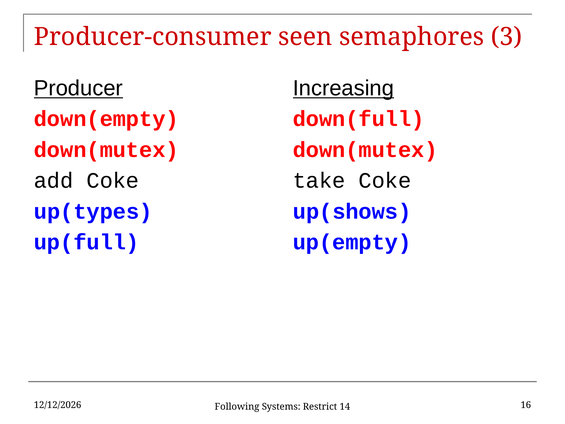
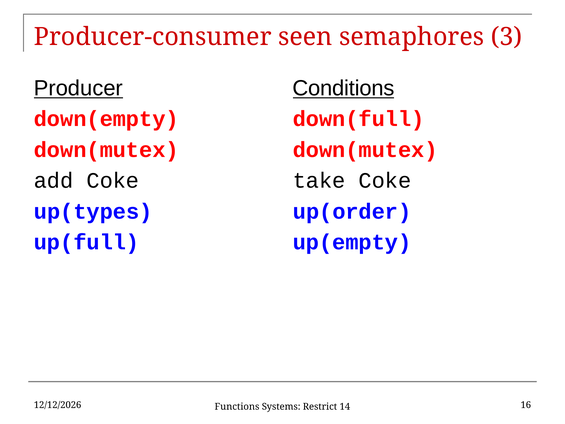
Increasing: Increasing -> Conditions
up(shows: up(shows -> up(order
Following: Following -> Functions
